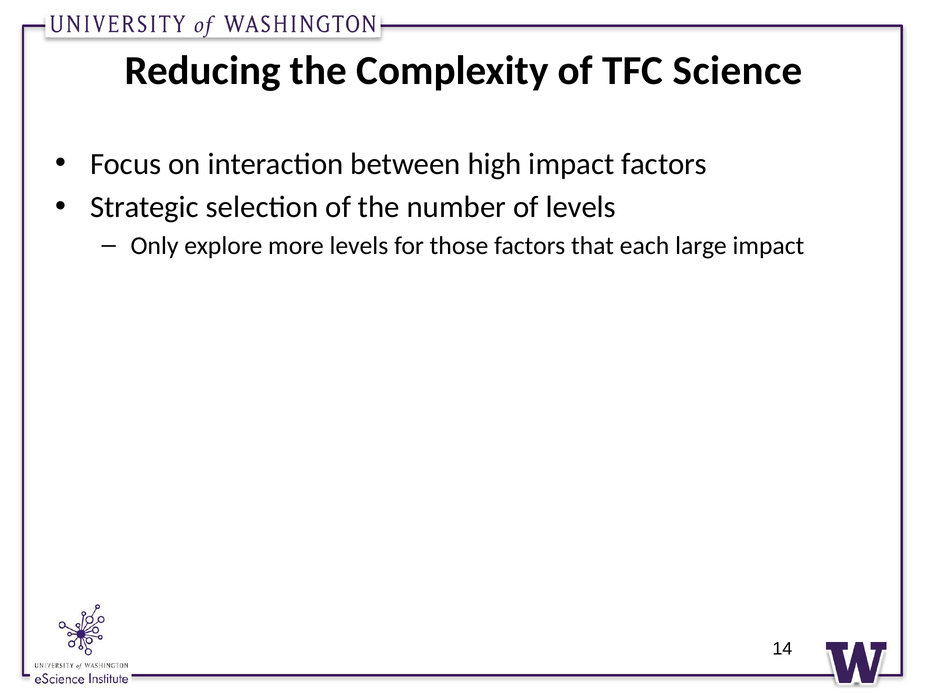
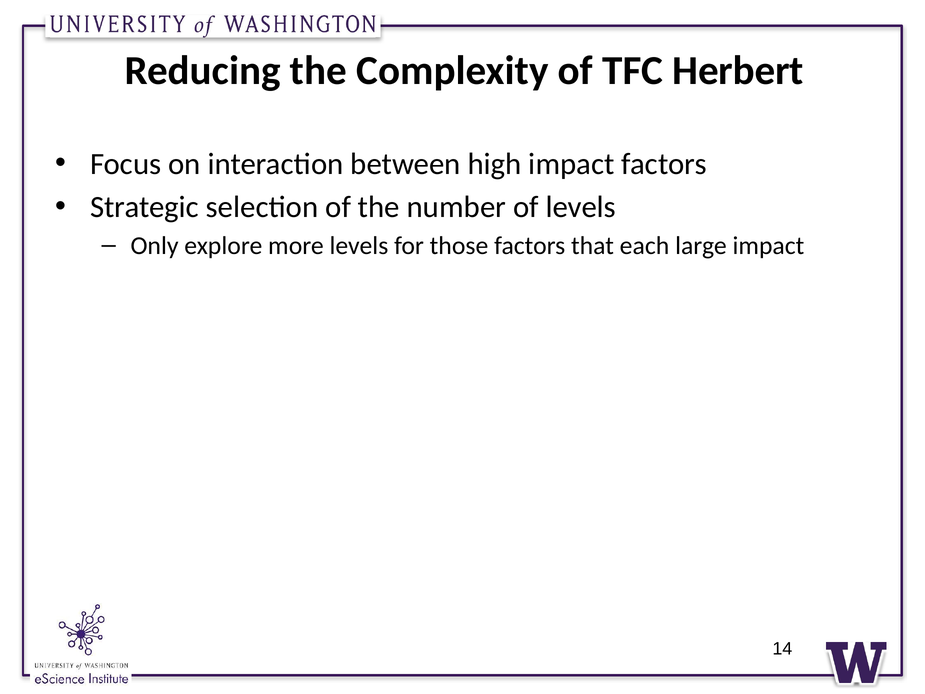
Science: Science -> Herbert
